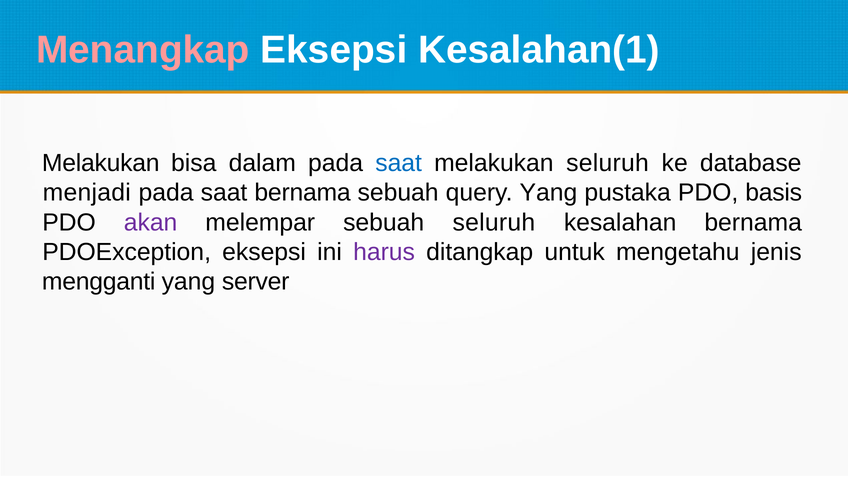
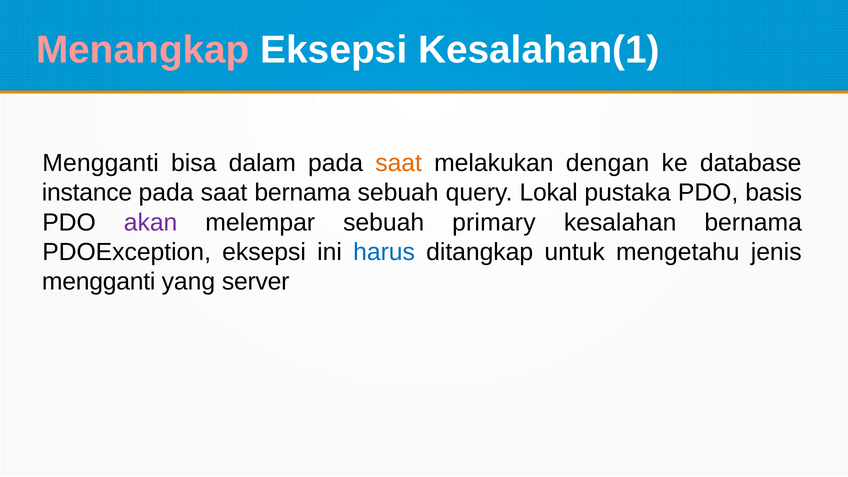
Melakukan at (101, 163): Melakukan -> Mengganti
saat at (399, 163) colour: blue -> orange
melakukan seluruh: seluruh -> dengan
menjadi: menjadi -> instance
query Yang: Yang -> Lokal
sebuah seluruh: seluruh -> primary
harus colour: purple -> blue
